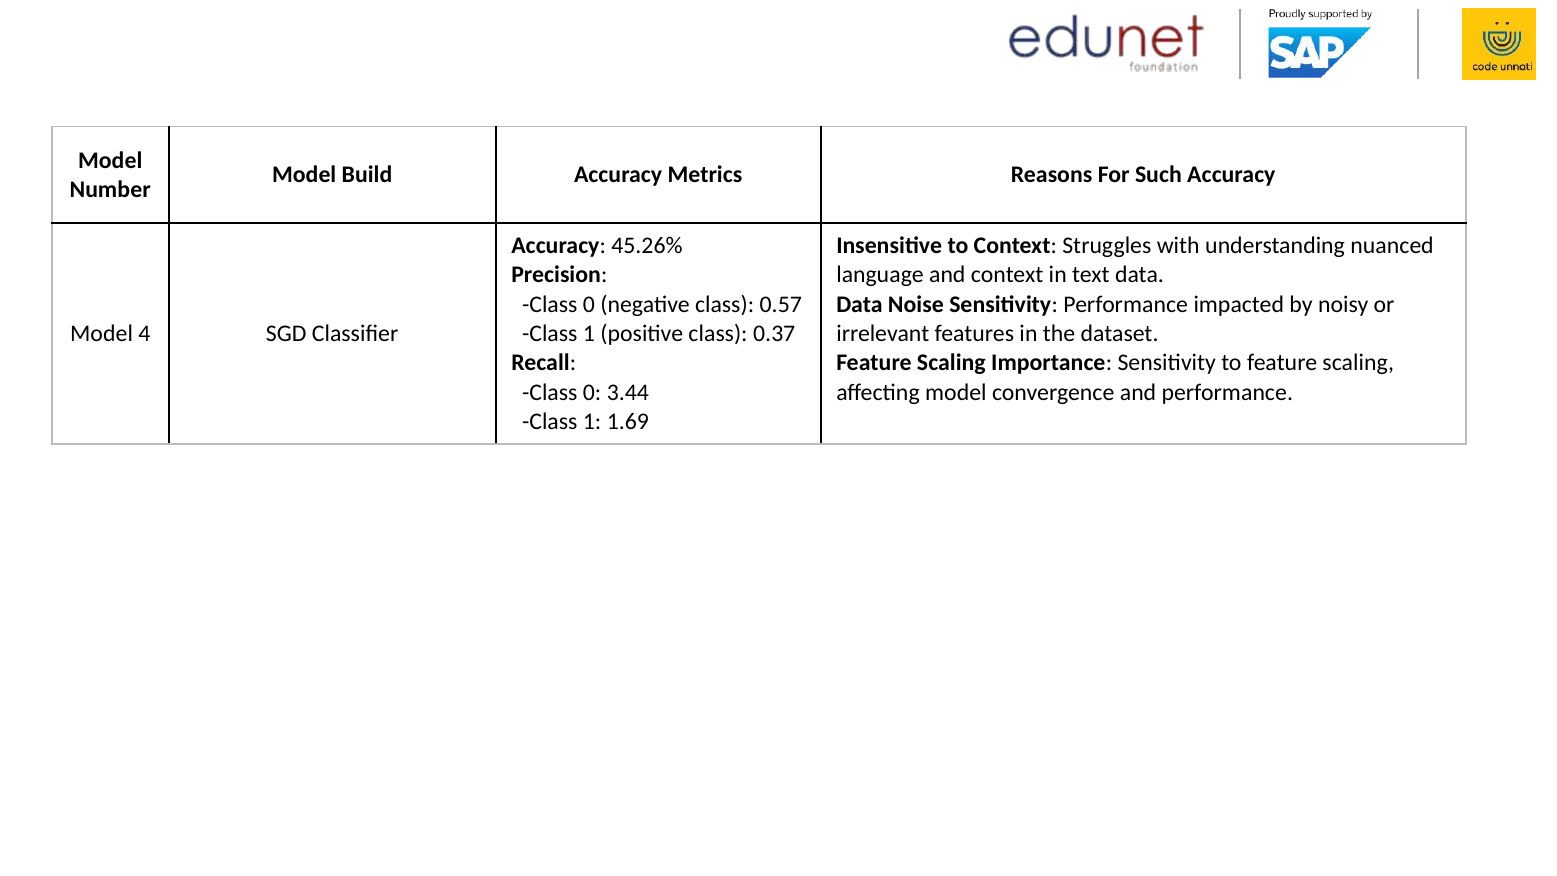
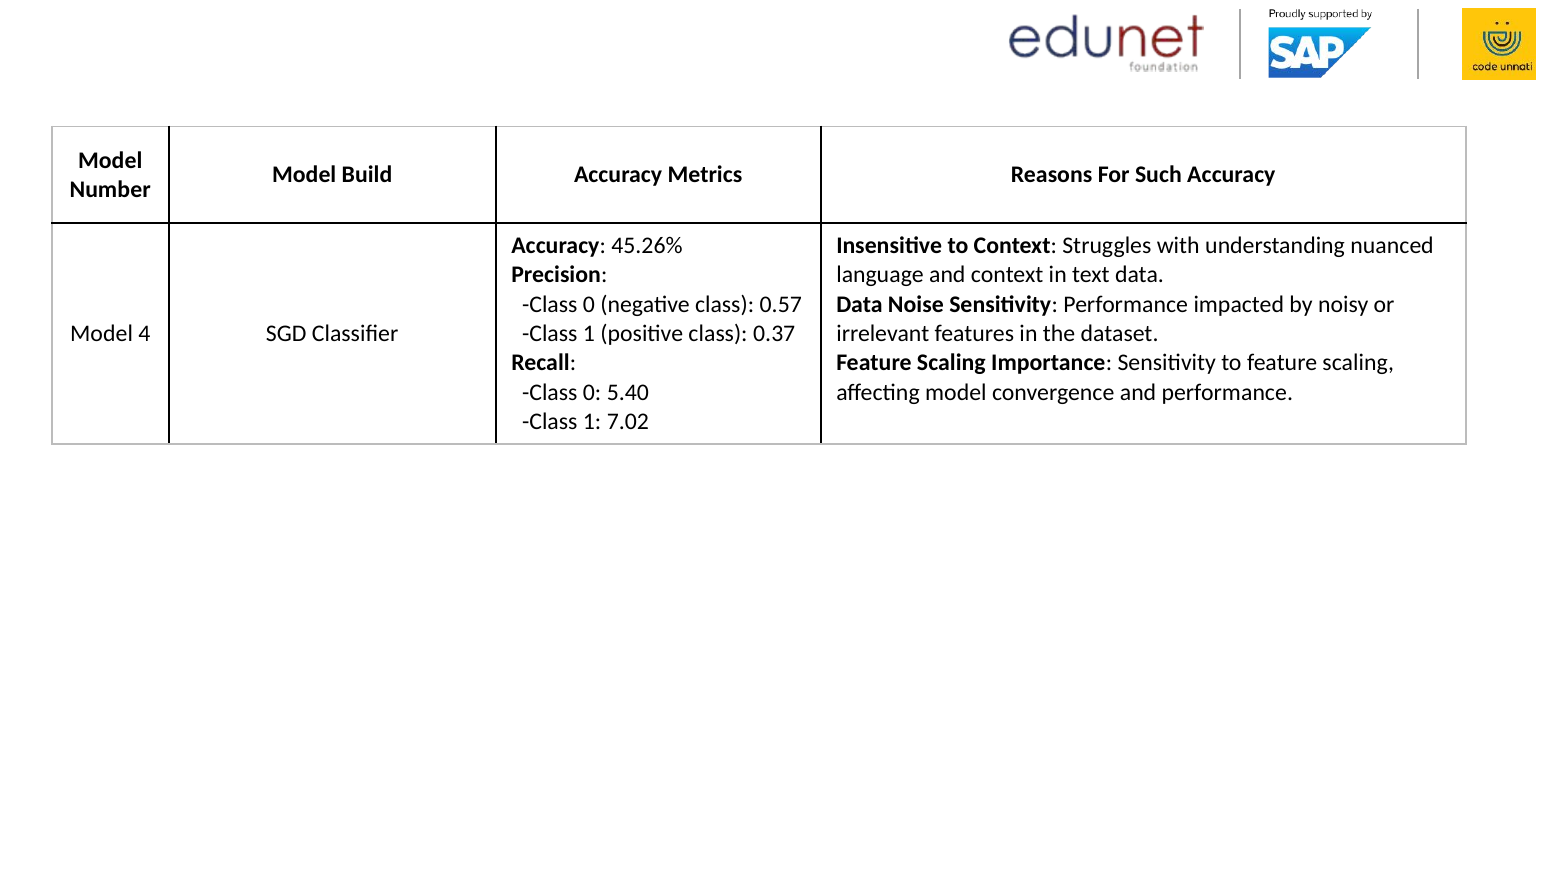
3.44: 3.44 -> 5.40
1.69: 1.69 -> 7.02
